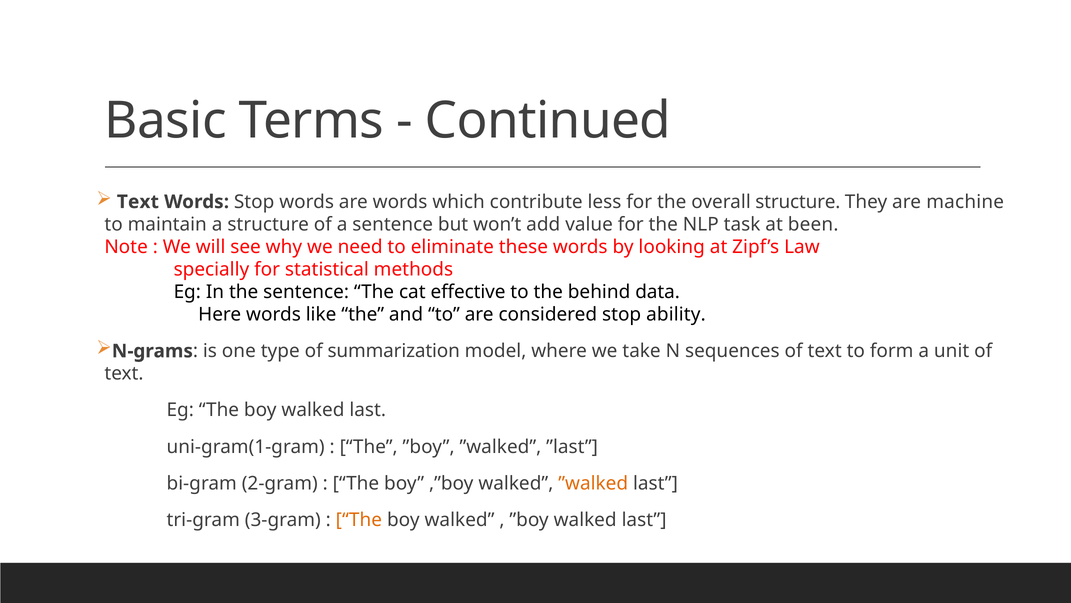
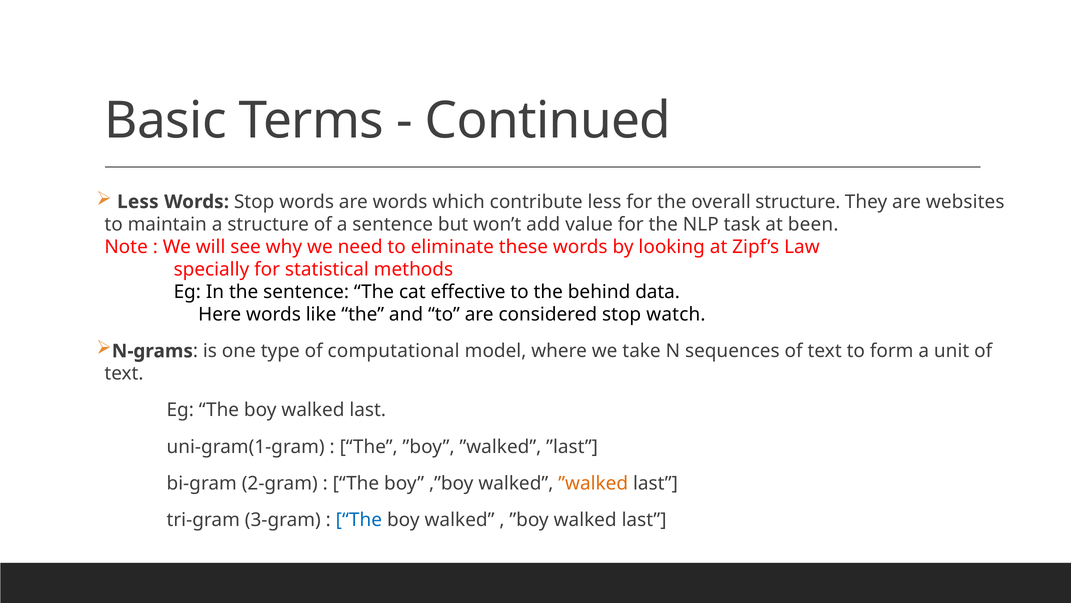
Text at (138, 202): Text -> Less
machine: machine -> websites
ability: ability -> watch
summarization: summarization -> computational
The at (359, 519) colour: orange -> blue
